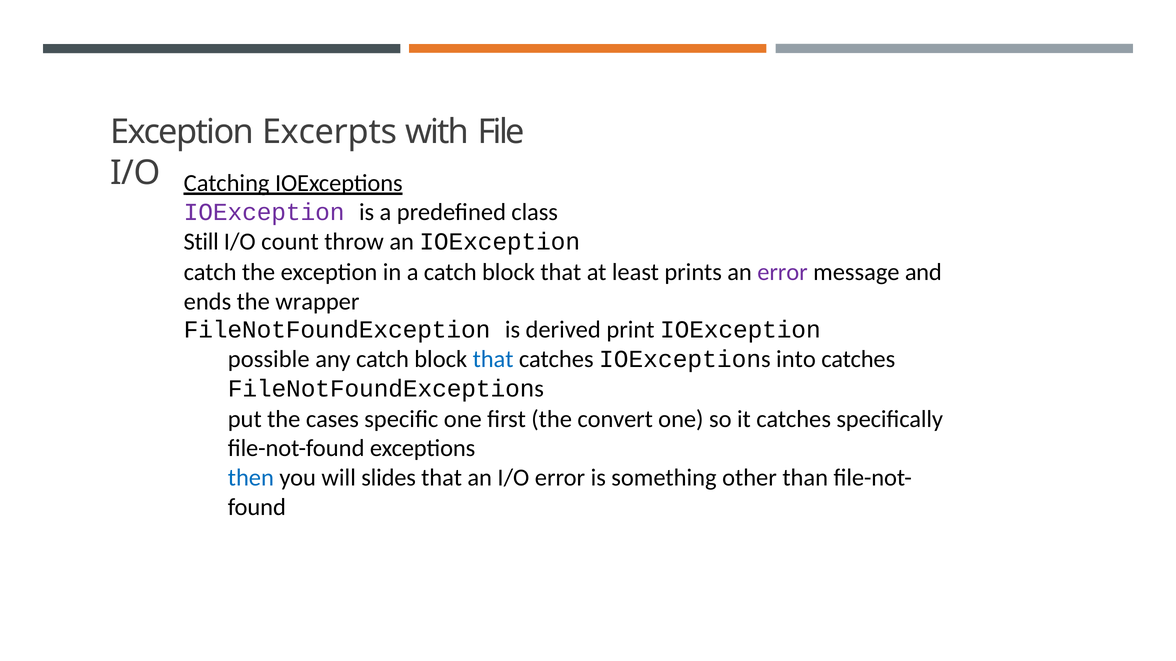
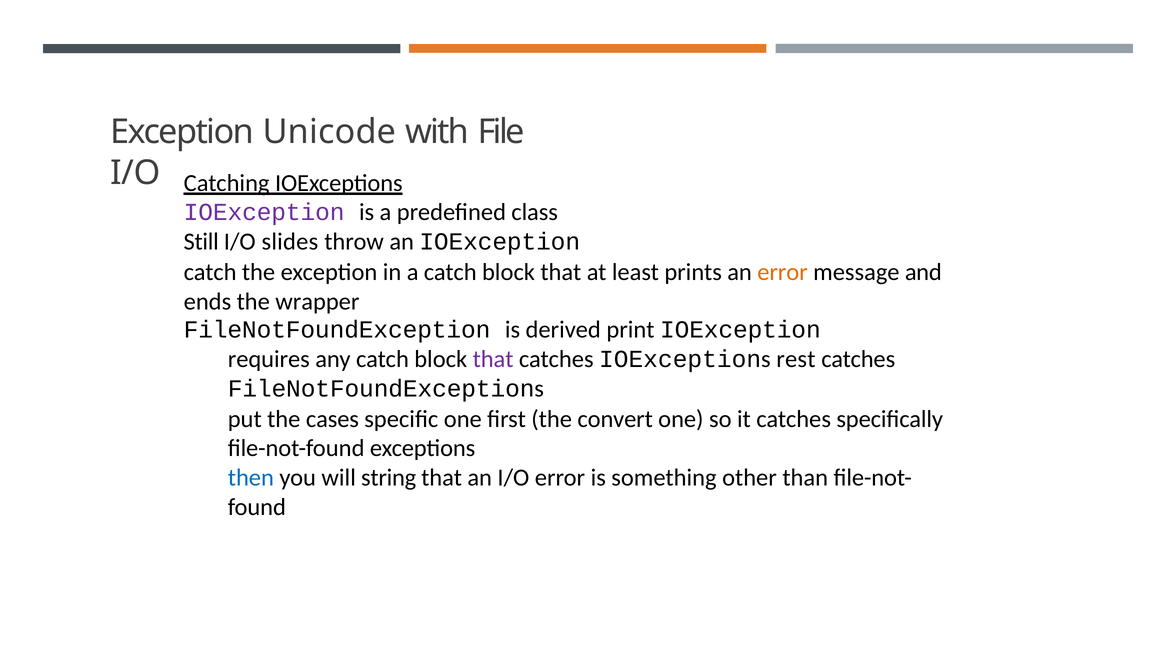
Excerpts: Excerpts -> Unicode
count: count -> slides
error at (783, 272) colour: purple -> orange
possible: possible -> requires
that at (493, 359) colour: blue -> purple
into: into -> rest
slides: slides -> string
